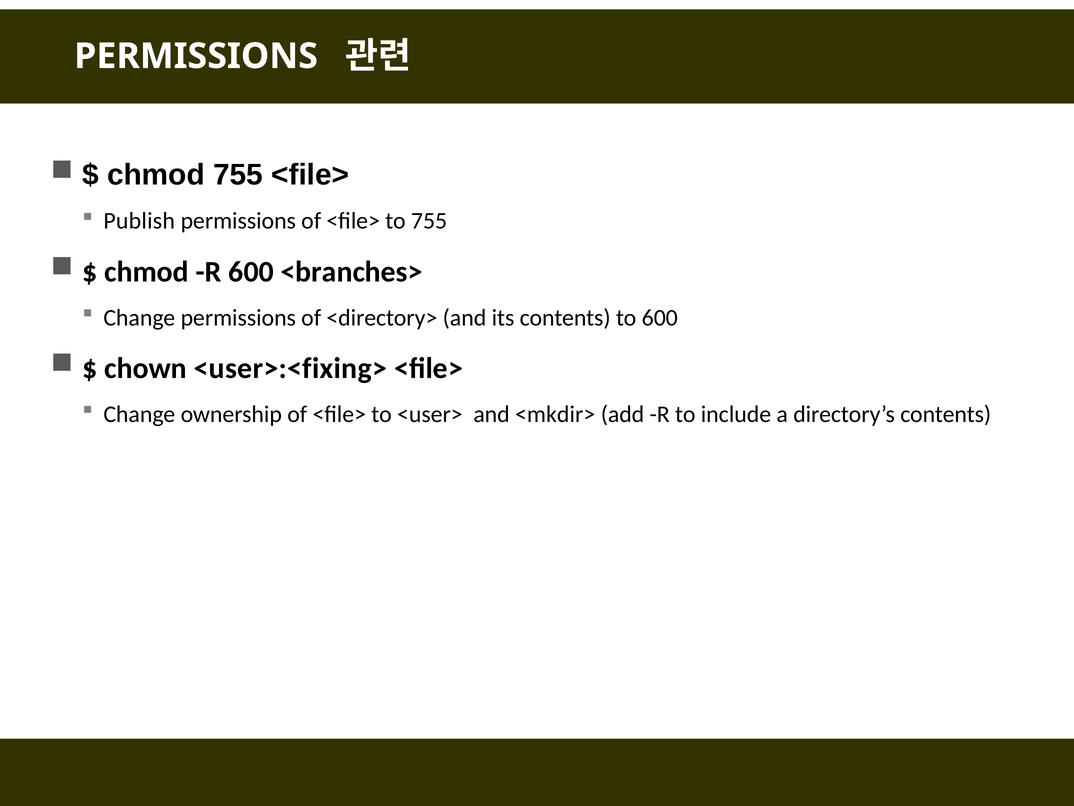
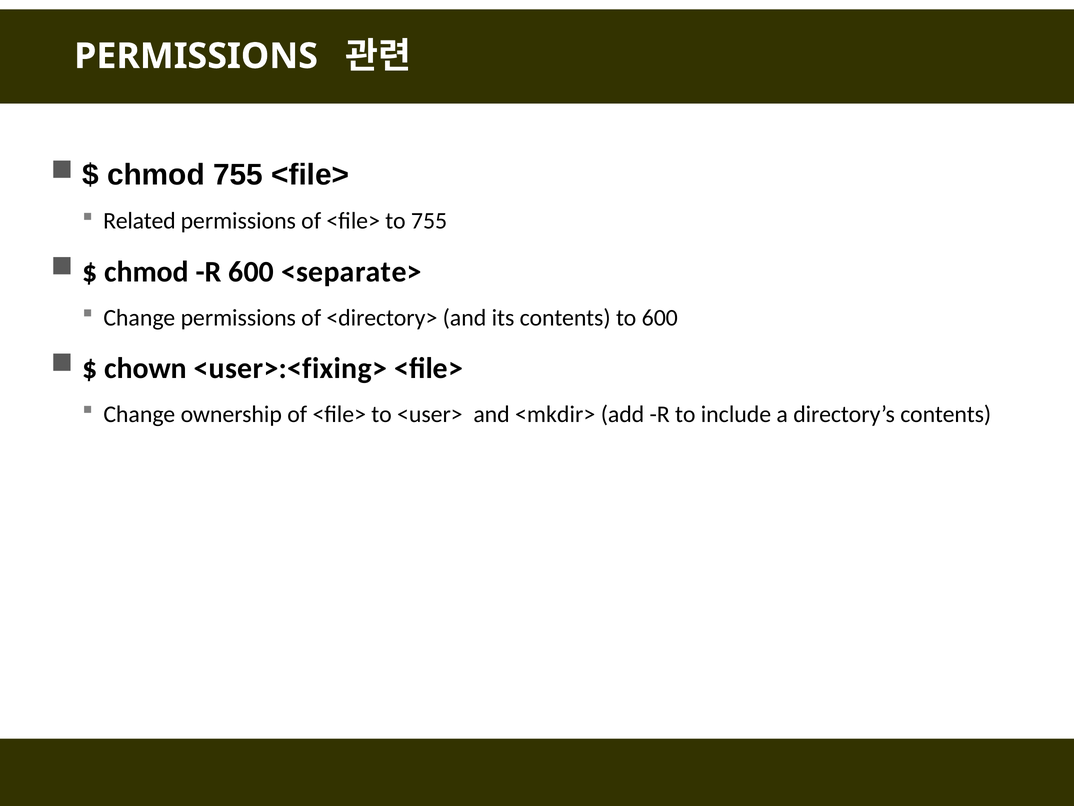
Publish: Publish -> Related
<branches>: <branches> -> <separate>
